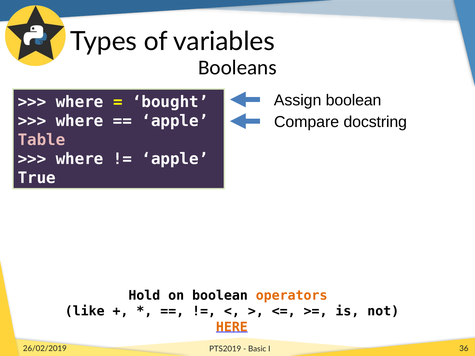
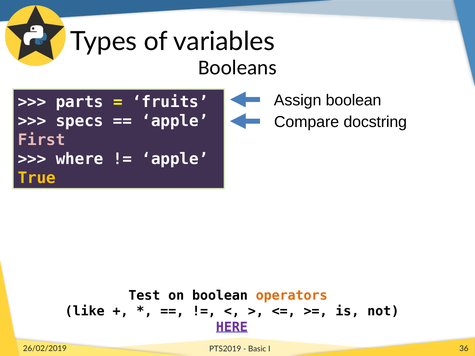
where at (80, 102): where -> parts
bought: bought -> fruits
where at (80, 121): where -> specs
Table: Table -> First
True colour: white -> yellow
Hold: Hold -> Test
HERE colour: orange -> purple
